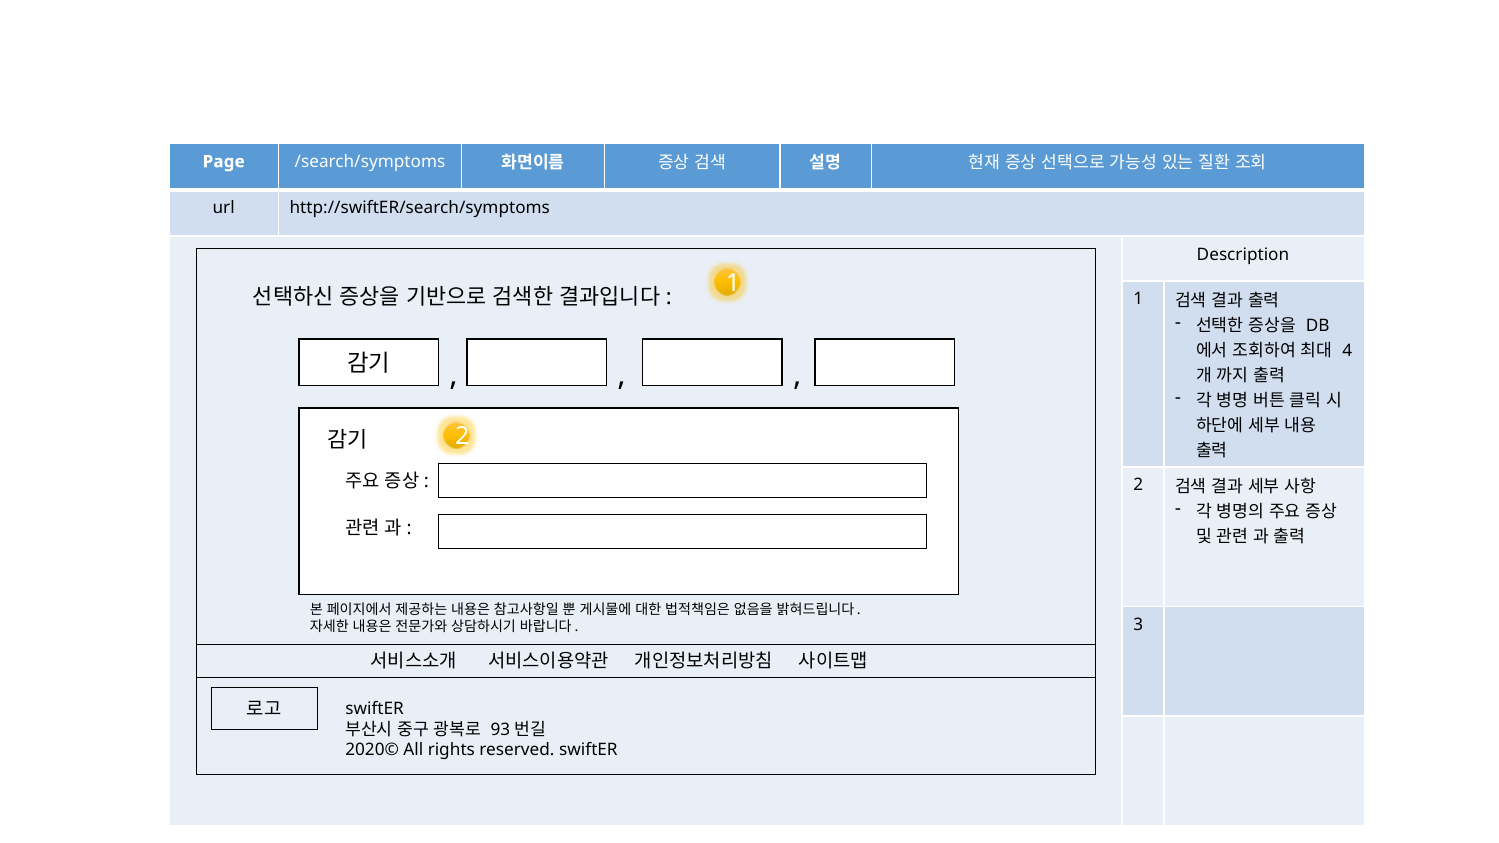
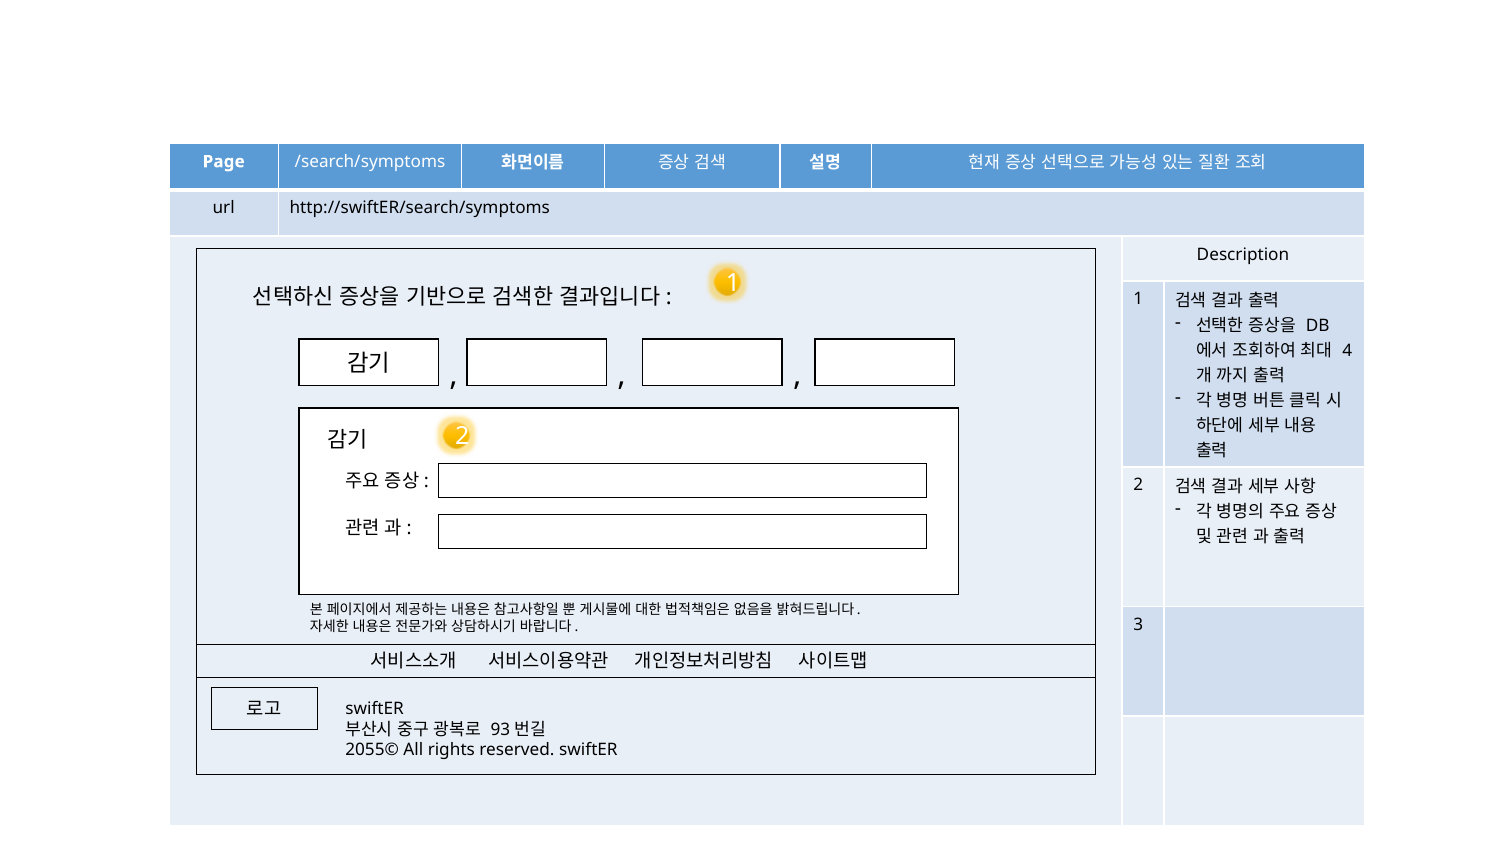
2020©: 2020© -> 2055©
